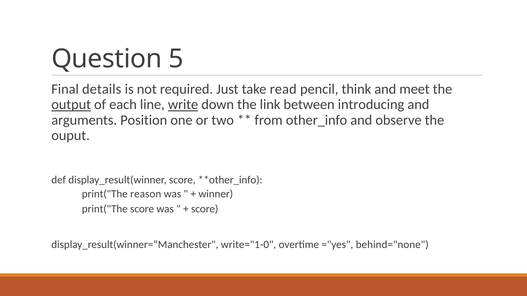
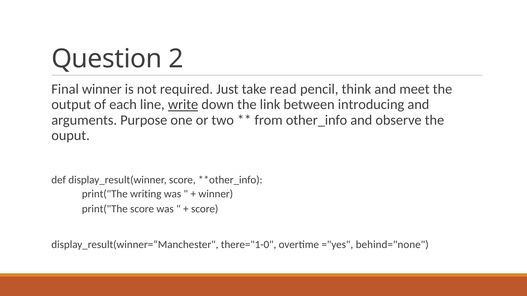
5: 5 -> 2
Final details: details -> winner
output underline: present -> none
Position: Position -> Purpose
reason: reason -> writing
write="1-0: write="1-0 -> there="1-0
